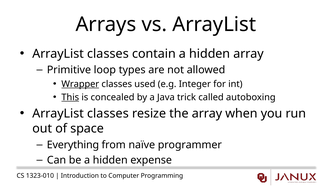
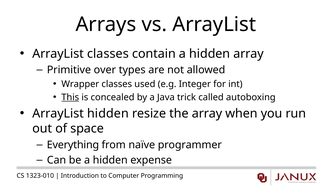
loop: loop -> over
Wrapper underline: present -> none
classes at (108, 113): classes -> hidden
